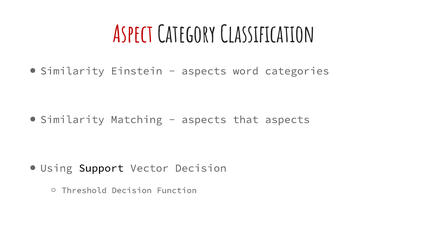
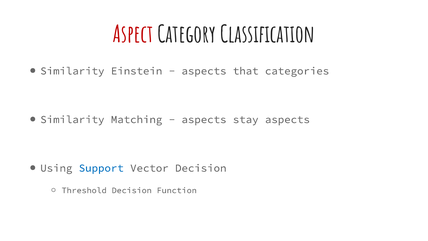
word: word -> that
that: that -> stay
Support colour: black -> blue
